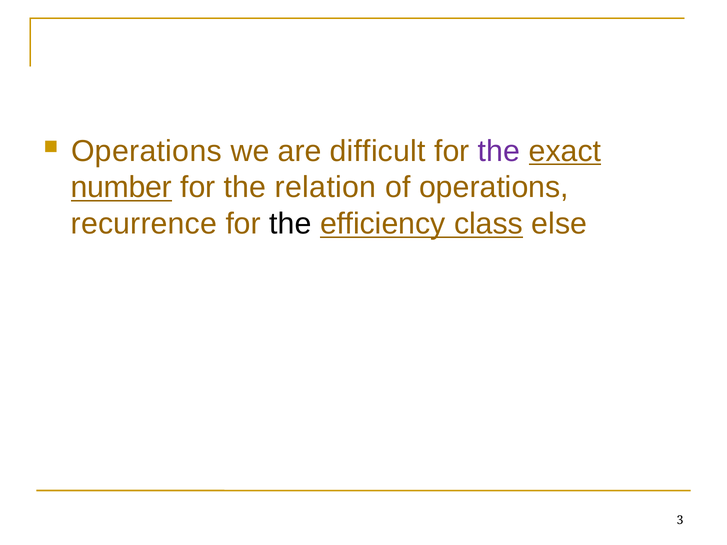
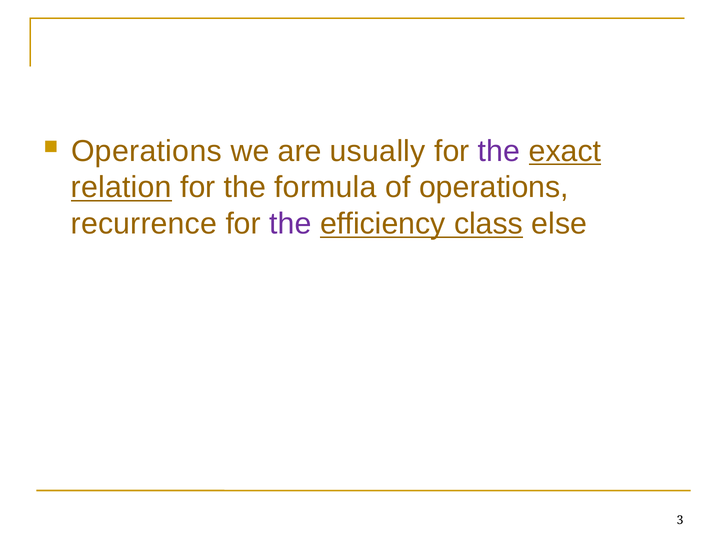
difficult: difficult -> usually
number: number -> relation
relation: relation -> formula
the at (290, 224) colour: black -> purple
